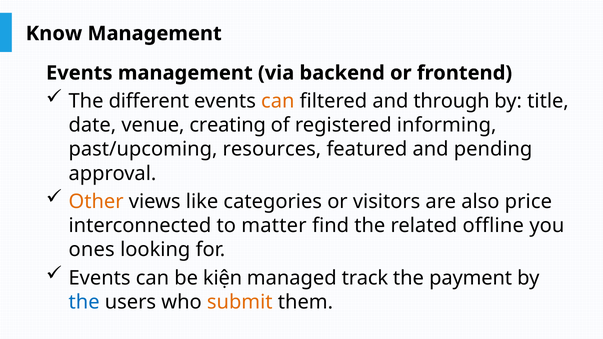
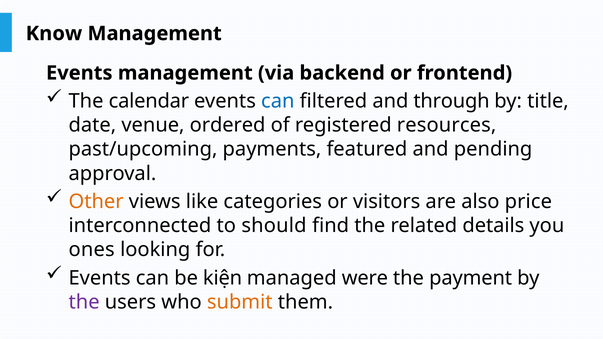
different: different -> calendar
can at (278, 101) colour: orange -> blue
creating: creating -> ordered
informing: informing -> resources
resources: resources -> payments
matter: matter -> should
offline: offline -> details
track: track -> were
the at (84, 302) colour: blue -> purple
